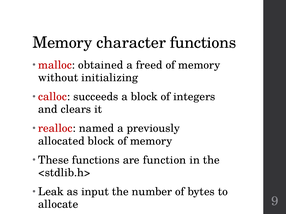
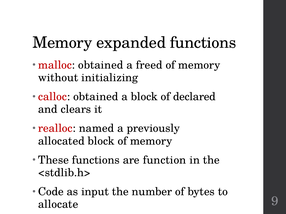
character: character -> expanded
calloc succeeds: succeeds -> obtained
integers: integers -> declared
Leak: Leak -> Code
